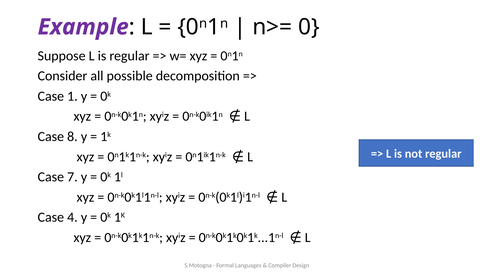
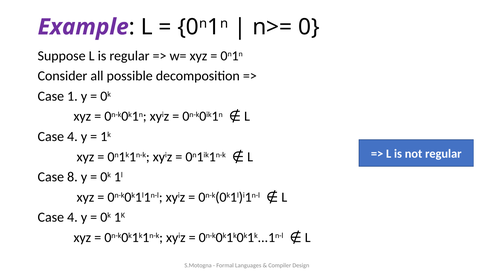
8 at (72, 137): 8 -> 4
7: 7 -> 8
